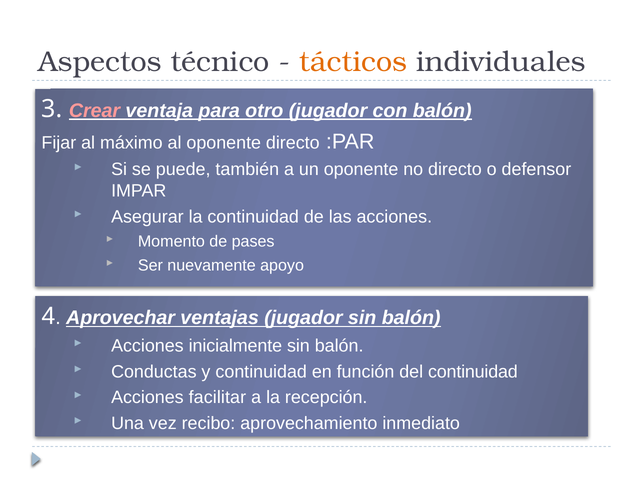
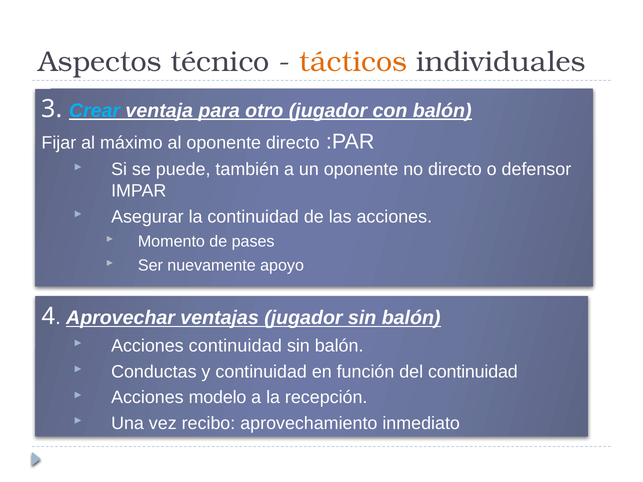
Crear colour: pink -> light blue
Acciones inicialmente: inicialmente -> continuidad
facilitar: facilitar -> modelo
